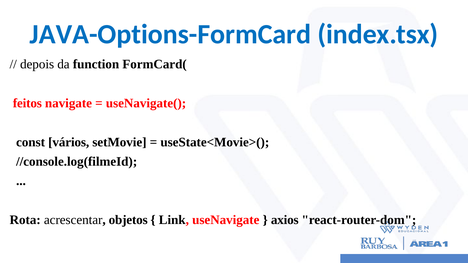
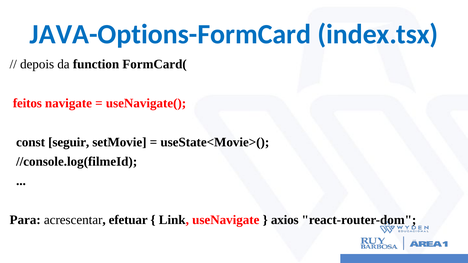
vários: vários -> seguir
Rota: Rota -> Para
objetos: objetos -> efetuar
